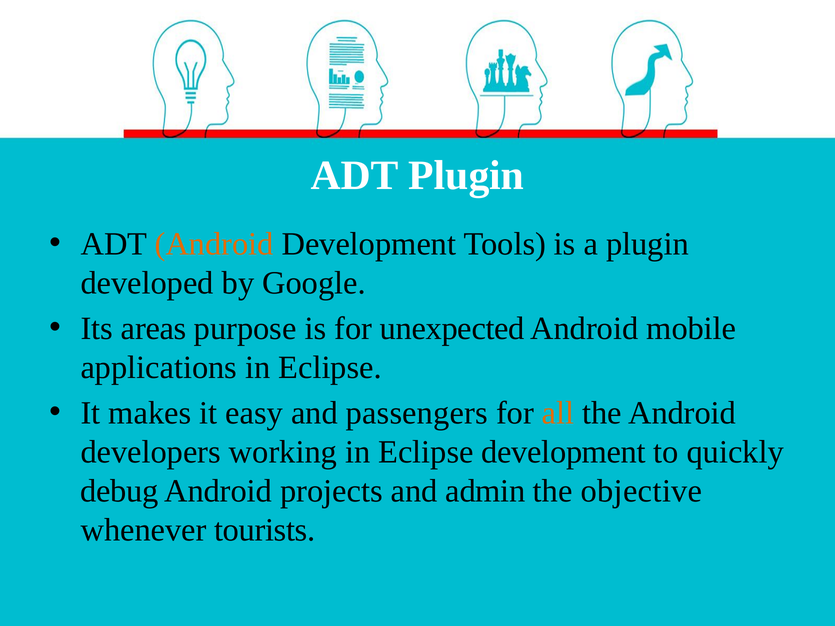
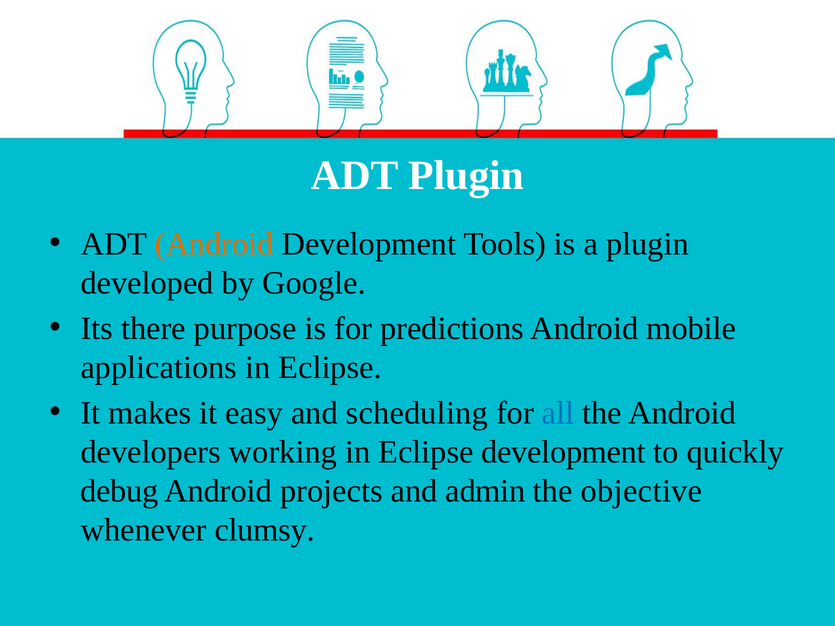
areas: areas -> there
unexpected: unexpected -> predictions
passengers: passengers -> scheduling
all colour: orange -> blue
tourists: tourists -> clumsy
